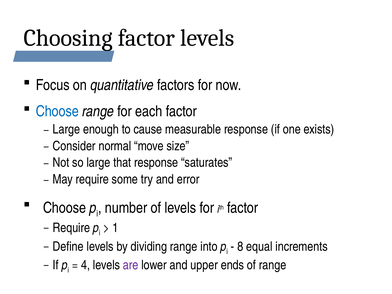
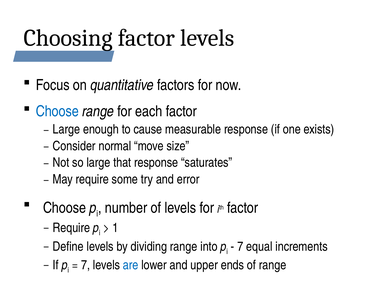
8 at (240, 246): 8 -> 7
4 at (86, 265): 4 -> 7
are colour: purple -> blue
